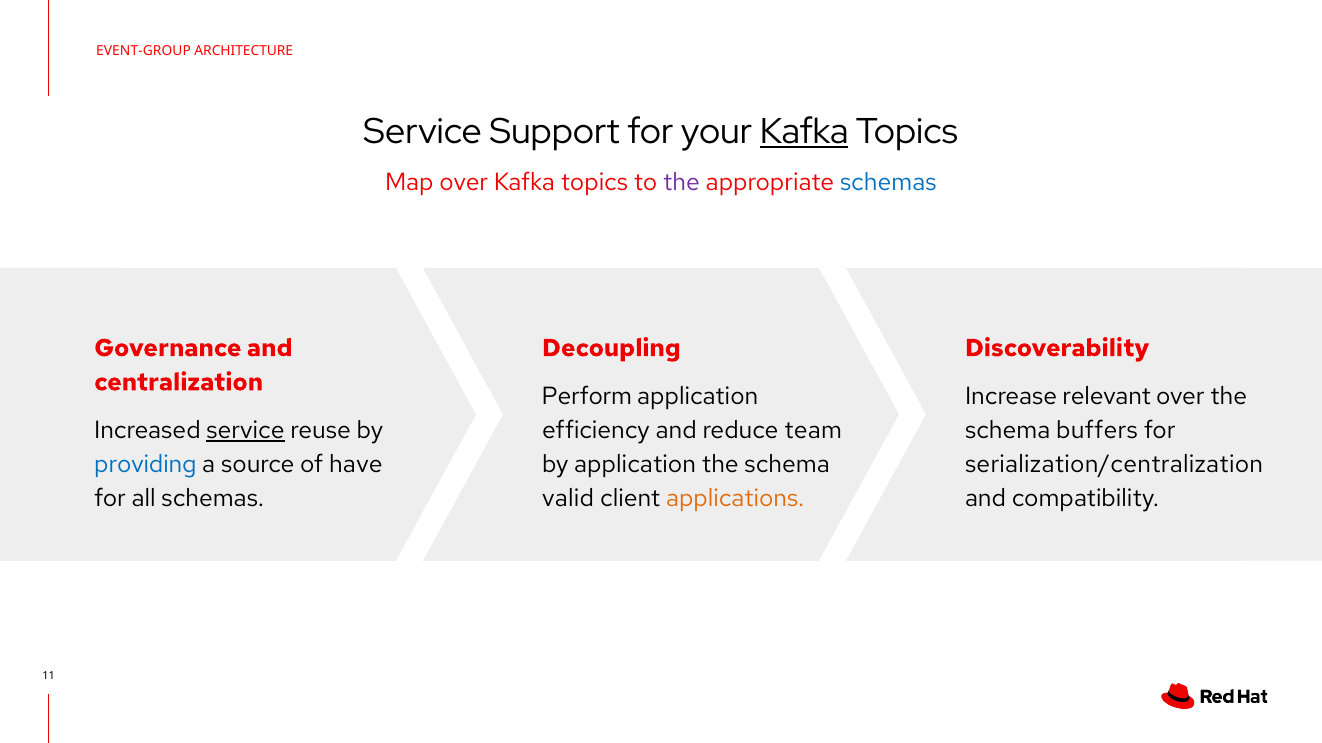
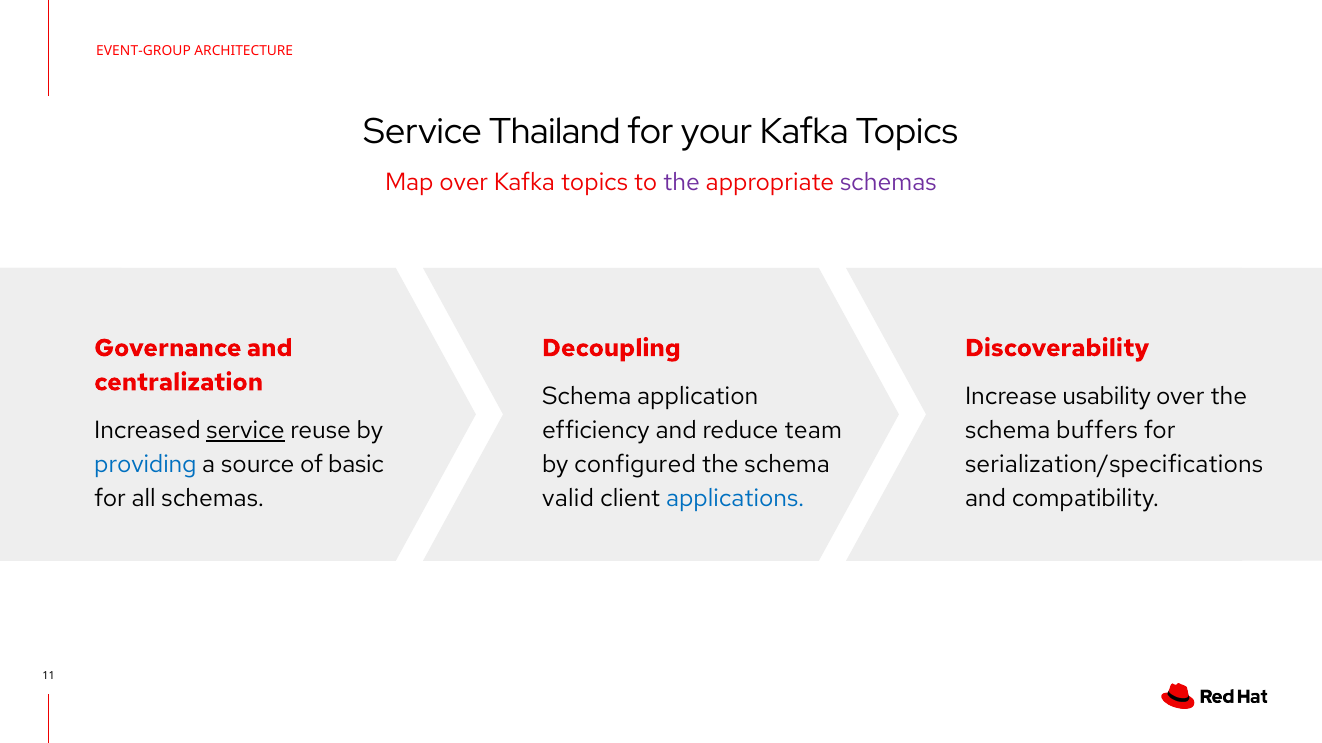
Support: Support -> Thailand
Kafka at (804, 131) underline: present -> none
schemas at (888, 183) colour: blue -> purple
Perform at (587, 396): Perform -> Schema
relevant: relevant -> usability
have: have -> basic
by application: application -> configured
serialization/centralization: serialization/centralization -> serialization/specifications
applications colour: orange -> blue
